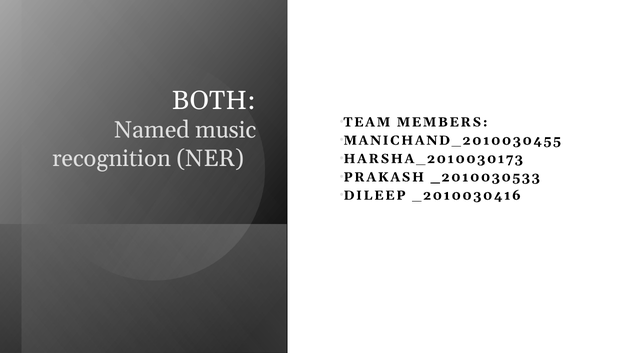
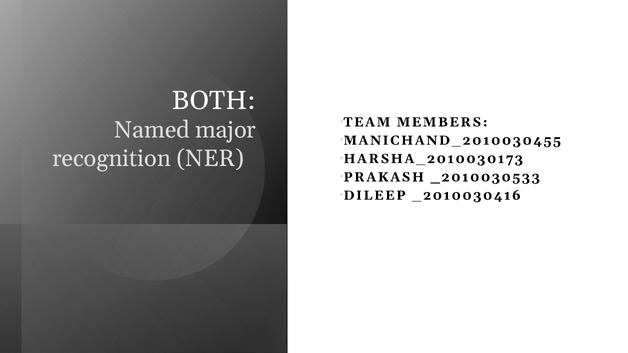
music: music -> major
